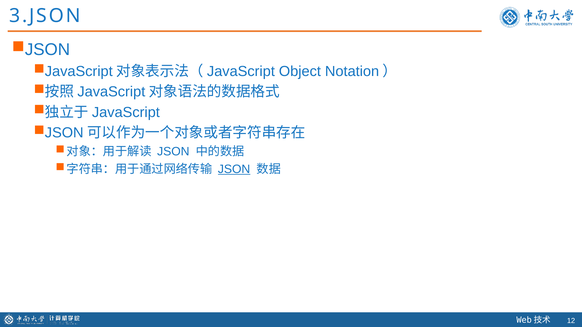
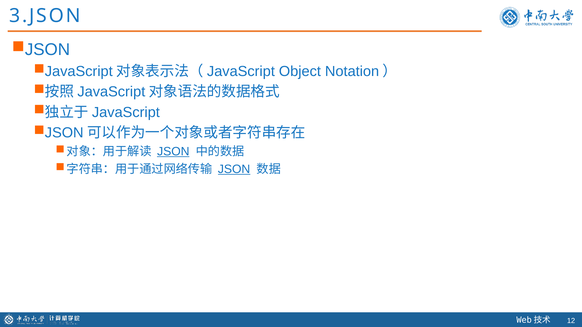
JSON at (173, 152) underline: none -> present
